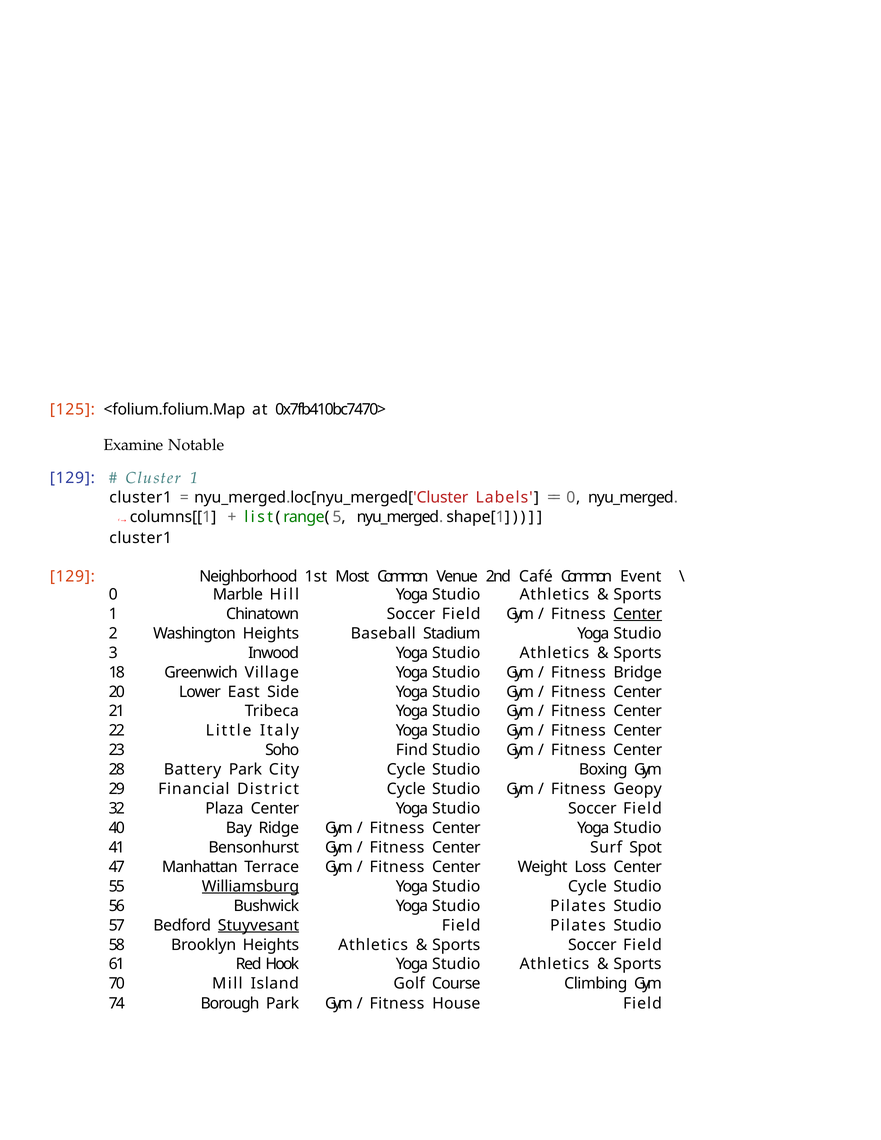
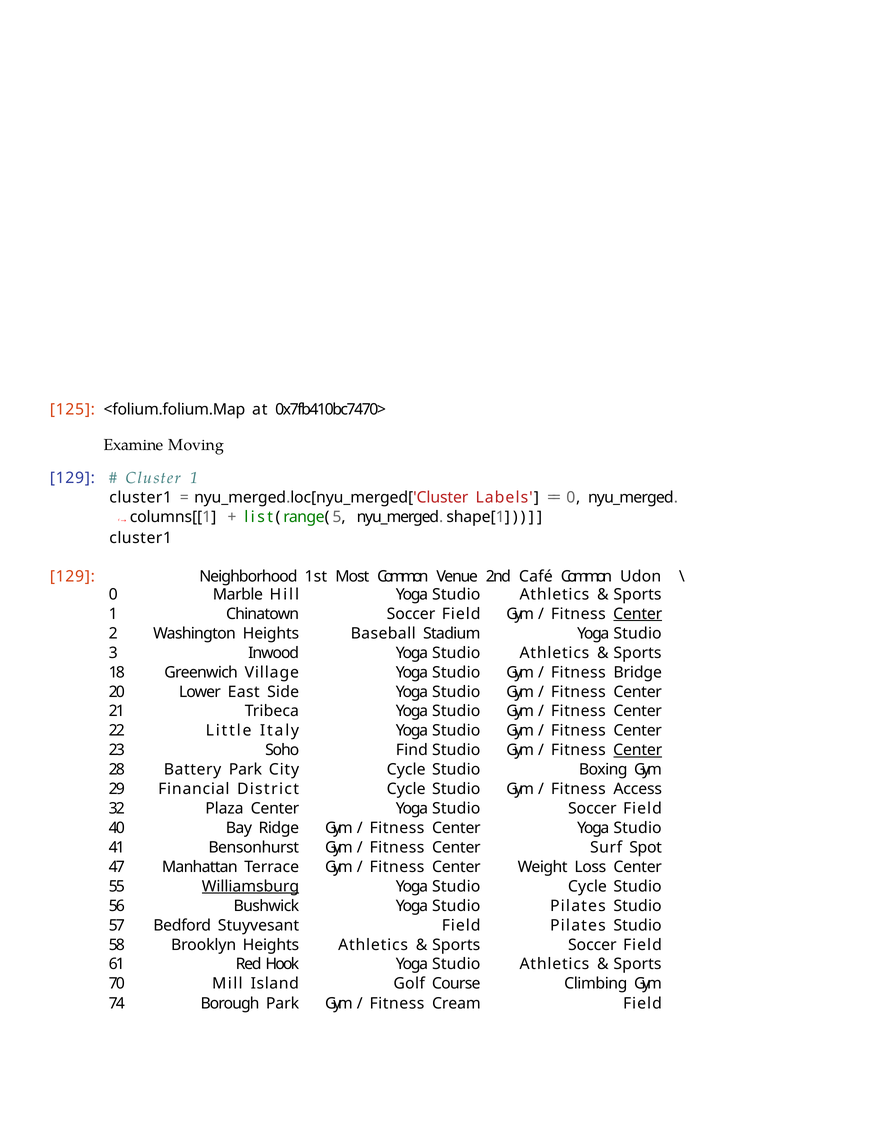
Notable: Notable -> Moving
Event: Event -> Udon
Center at (638, 750) underline: none -> present
Geopy: Geopy -> Access
Stuyvesant underline: present -> none
House: House -> Cream
